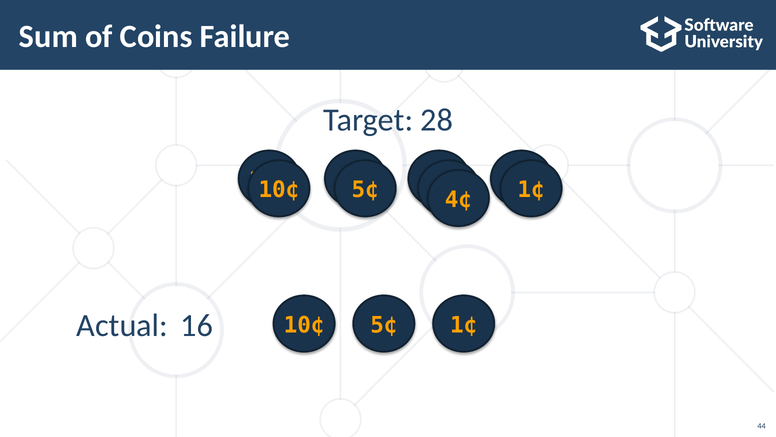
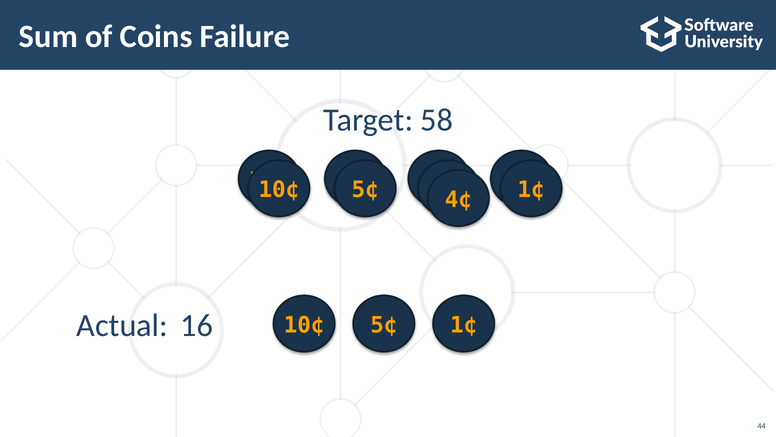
28: 28 -> 58
